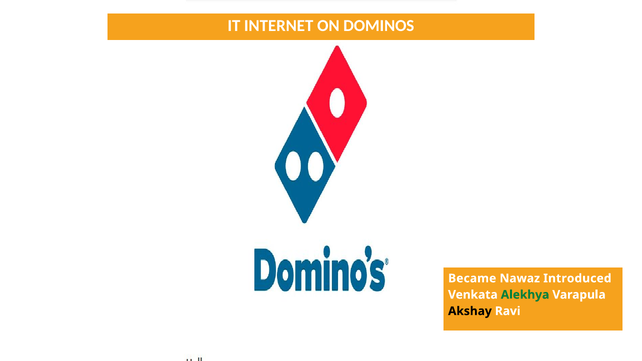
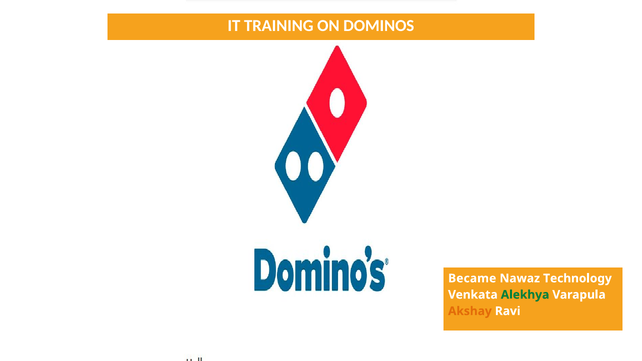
INTERNET: INTERNET -> TRAINING
Introduced: Introduced -> Technology
Akshay colour: black -> orange
